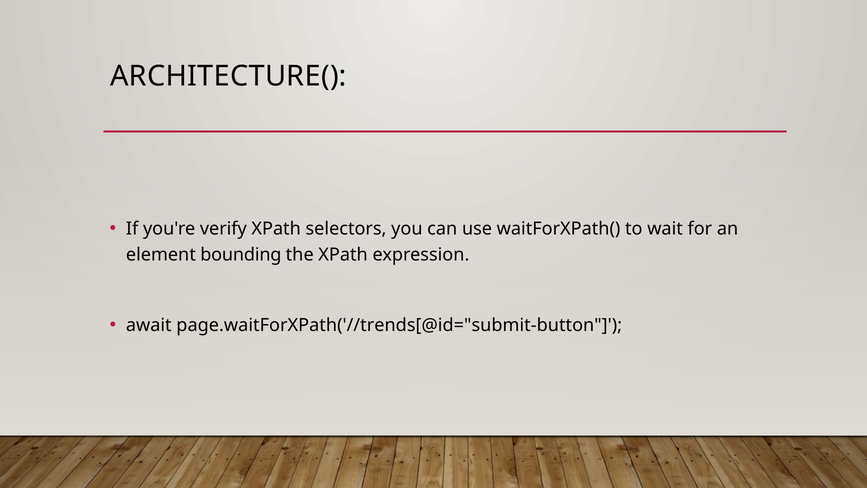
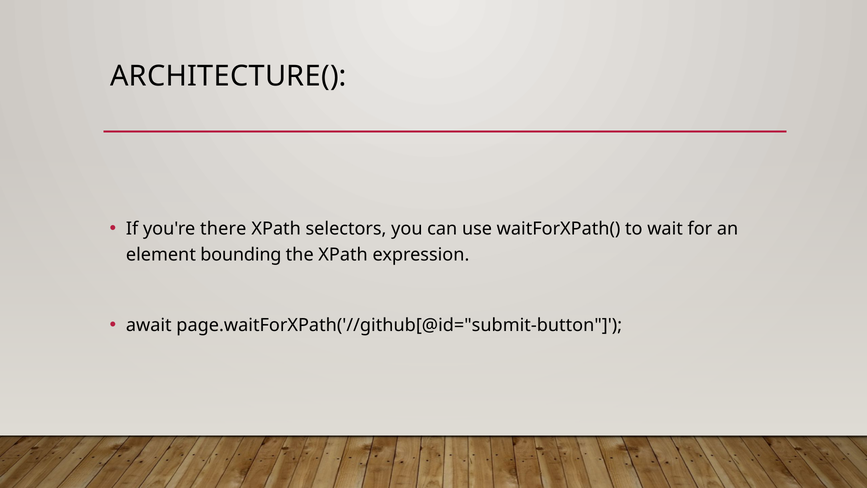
verify: verify -> there
page.waitForXPath('//trends[@id="submit-button: page.waitForXPath('//trends[@id="submit-button -> page.waitForXPath('//github[@id="submit-button
